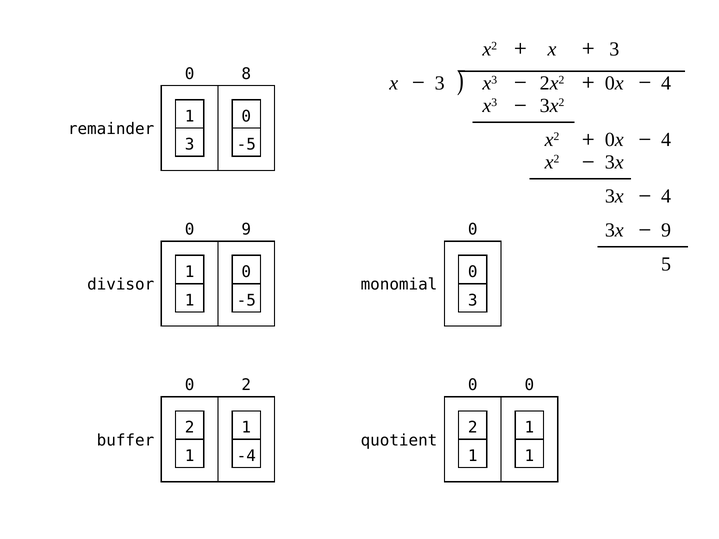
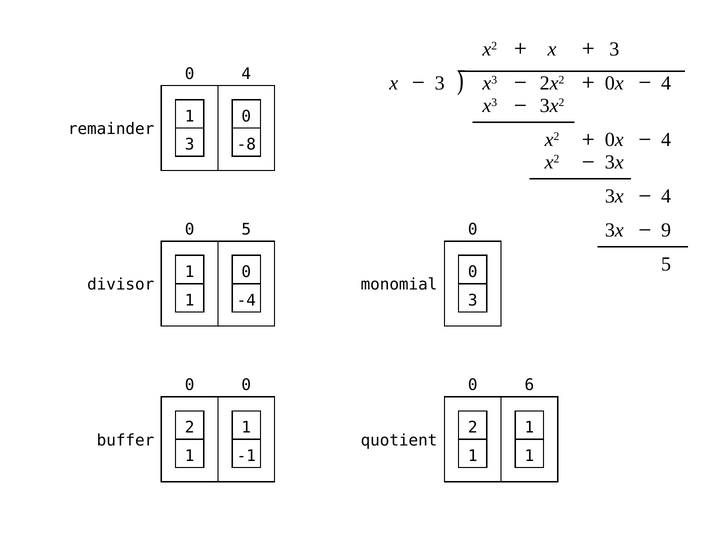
0 8: 8 -> 4
-5 at (246, 145): -5 -> -8
0 9: 9 -> 5
-5 at (246, 300): -5 -> -4
2 at (246, 385): 2 -> 0
0 at (529, 385): 0 -> 6
-4: -4 -> -1
